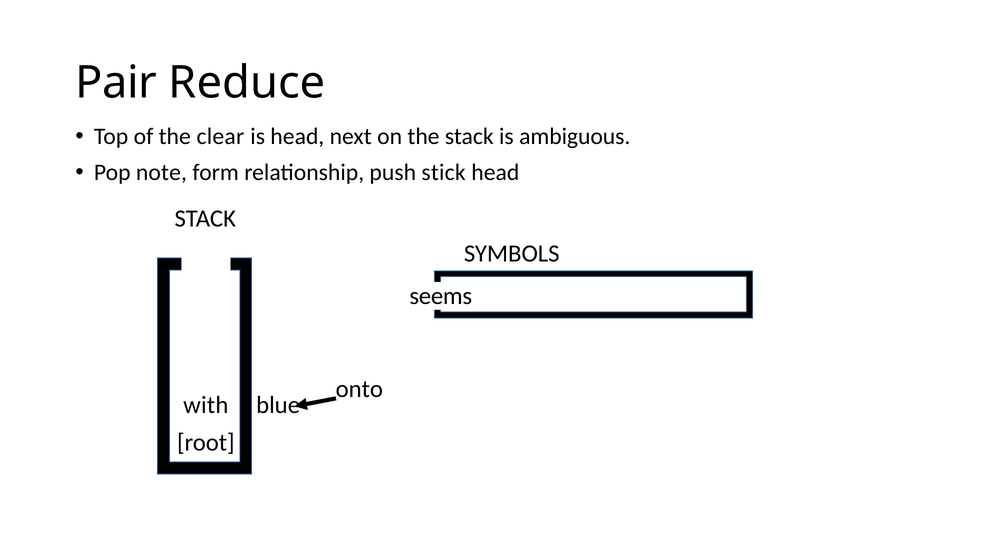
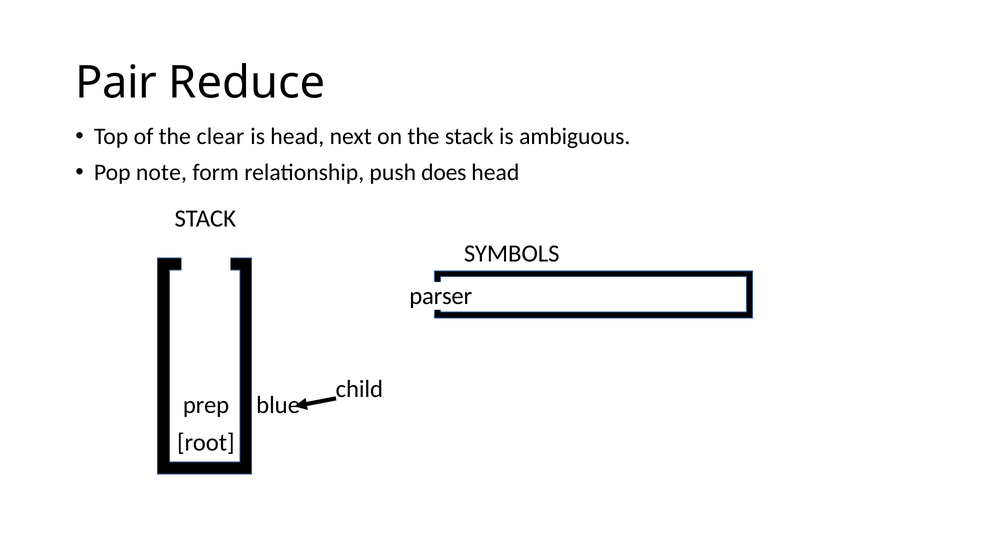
stick: stick -> does
seems: seems -> parser
onto: onto -> child
with: with -> prep
